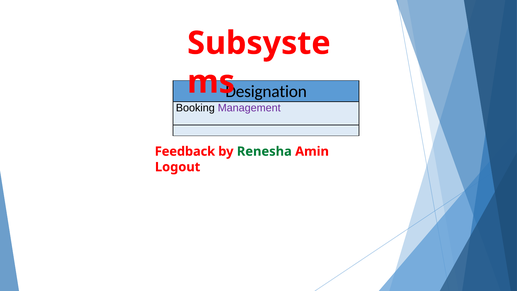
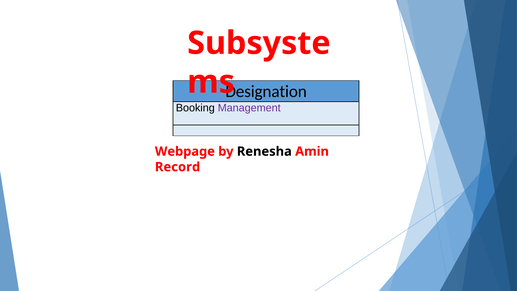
Feedback: Feedback -> Webpage
Renesha colour: green -> black
Logout: Logout -> Record
